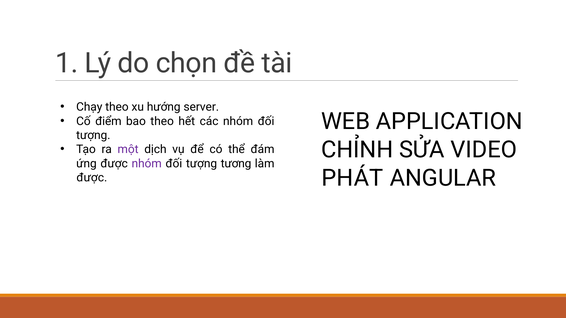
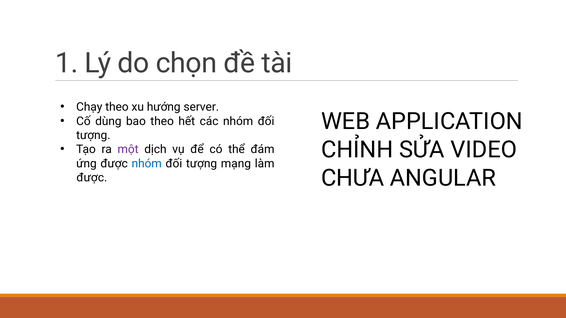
điểm: điểm -> dùng
nhóm at (147, 164) colour: purple -> blue
tương: tương -> mạng
PHÁT: PHÁT -> CHƯA
